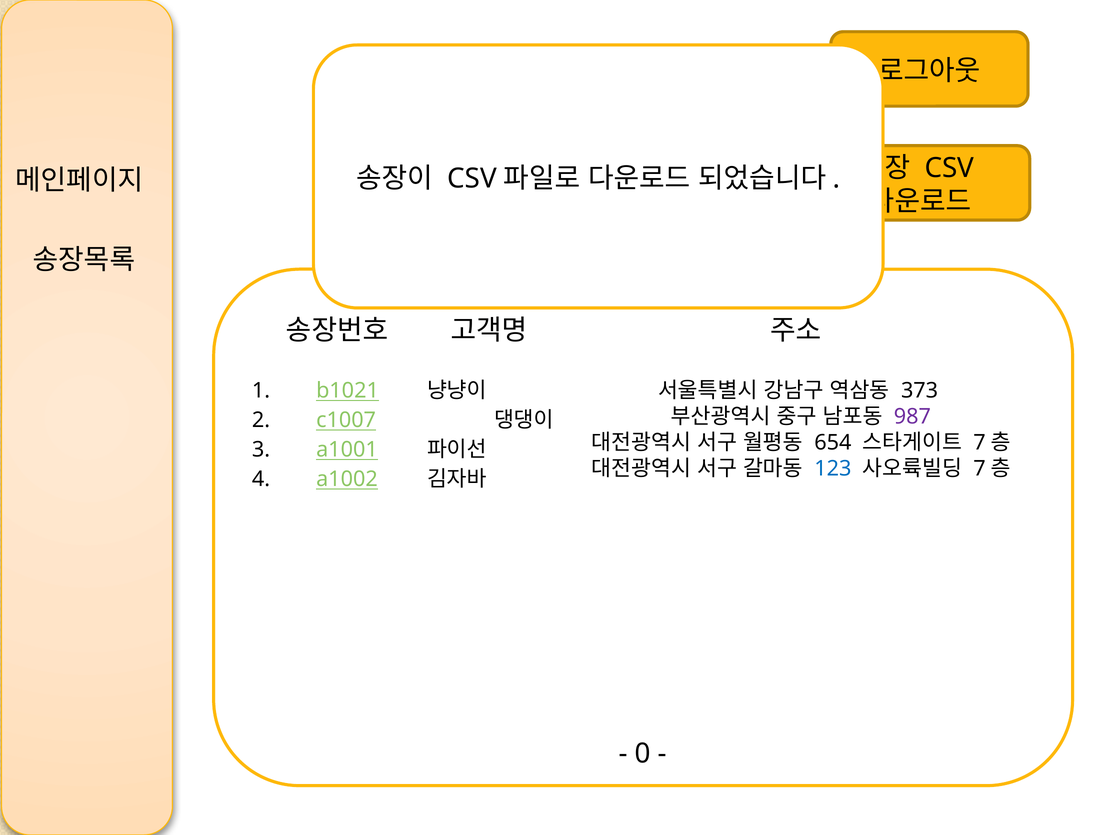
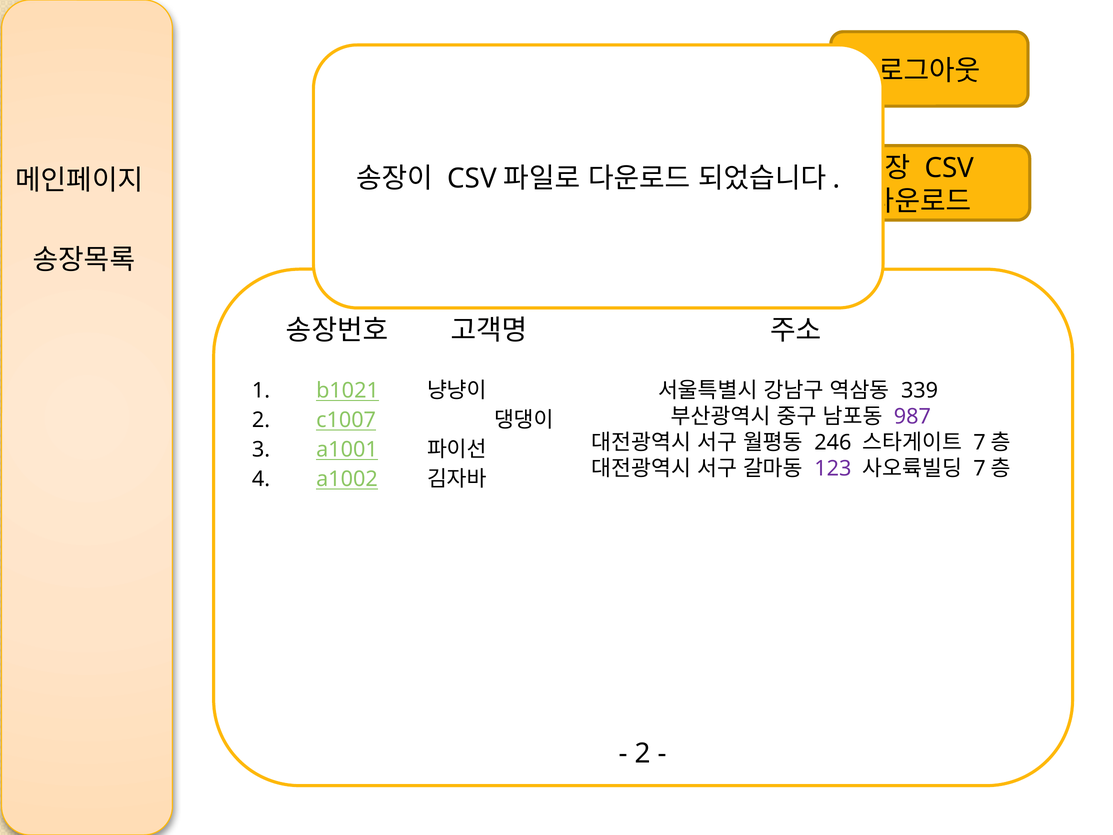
373: 373 -> 339
654: 654 -> 246
123 colour: blue -> purple
0 at (643, 753): 0 -> 2
